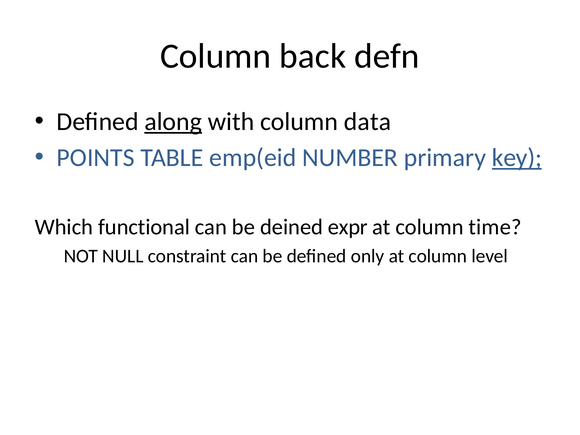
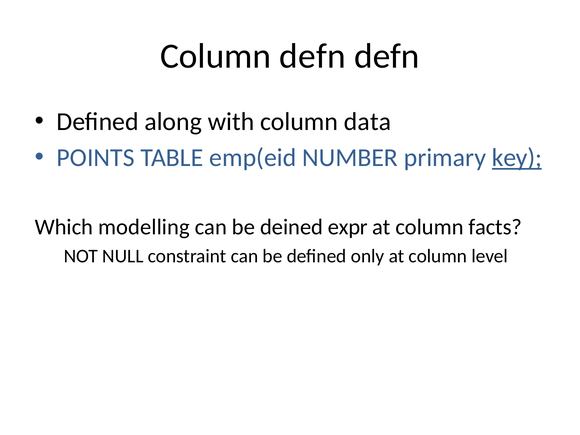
Column back: back -> defn
along underline: present -> none
functional: functional -> modelling
time: time -> facts
